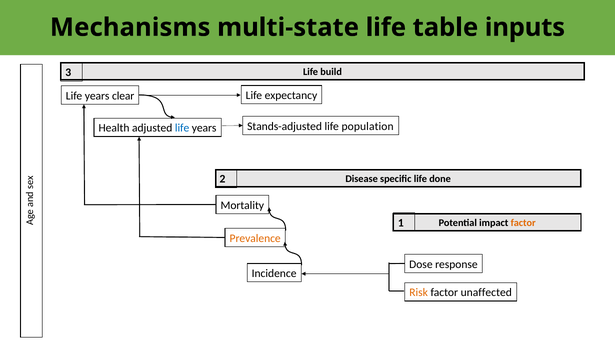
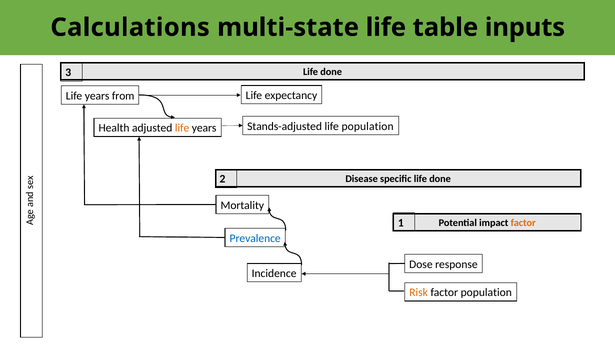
Mechanisms: Mechanisms -> Calculations
build at (331, 72): build -> done
clear: clear -> from
life at (182, 128) colour: blue -> orange
Prevalence colour: orange -> blue
factor unaffected: unaffected -> population
